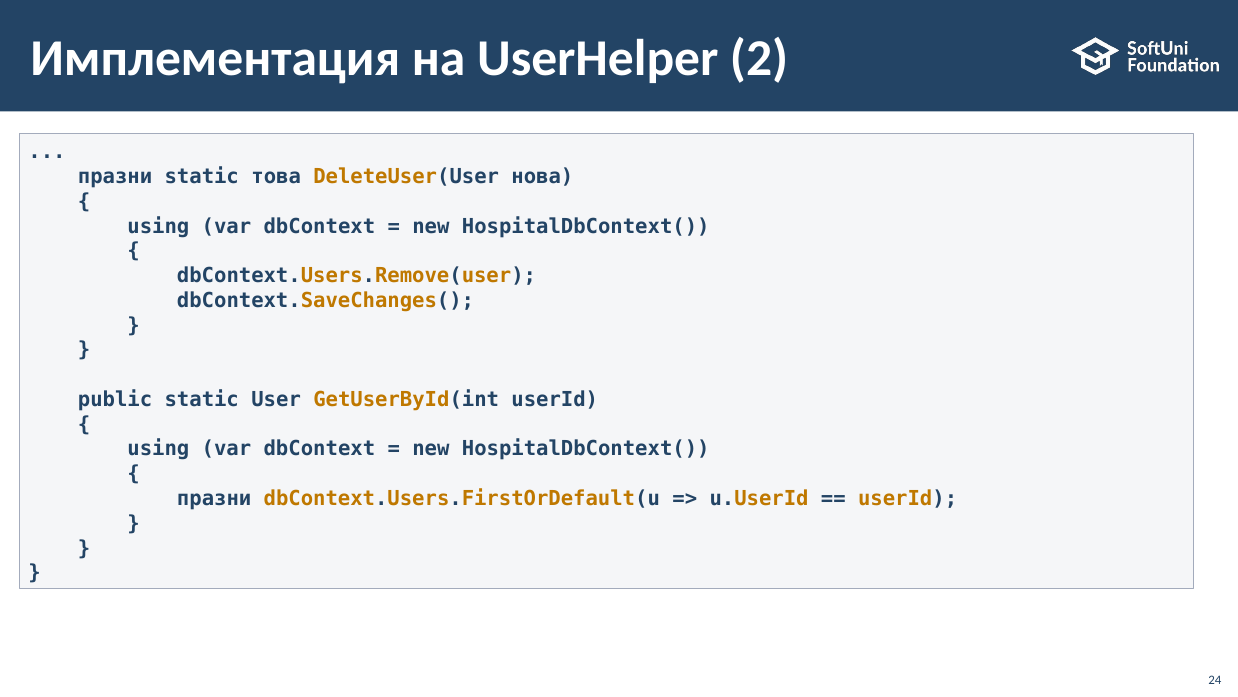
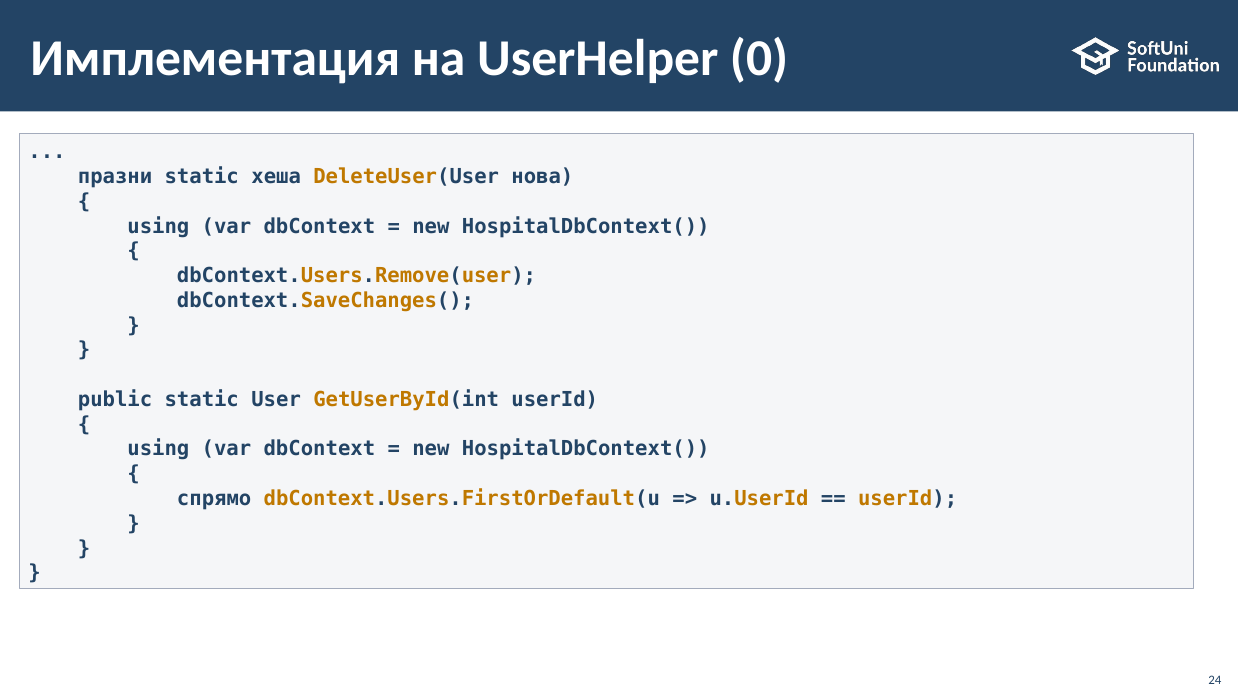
2: 2 -> 0
това: това -> хеша
празни at (214, 498): празни -> спрямо
